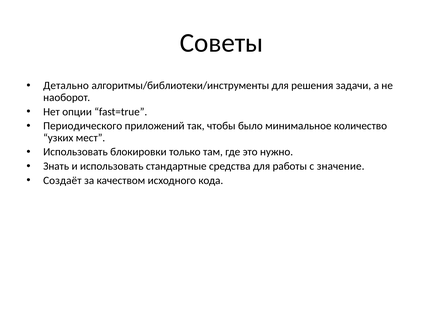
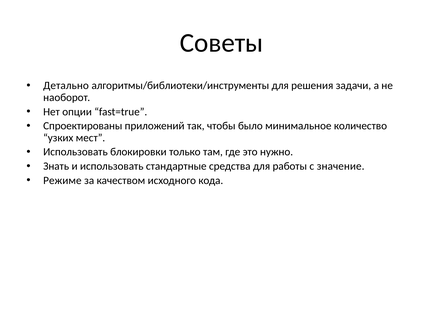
Периодического: Периодического -> Спроектированы
Создаёт: Создаёт -> Режиме
